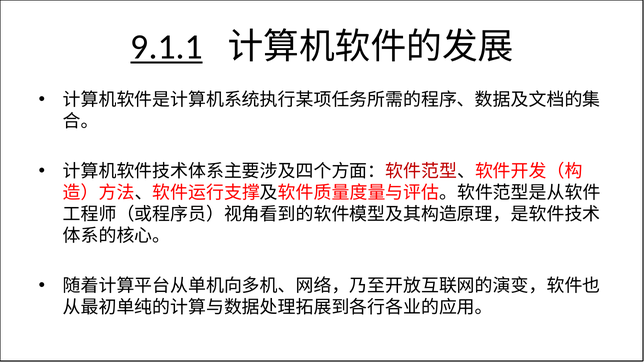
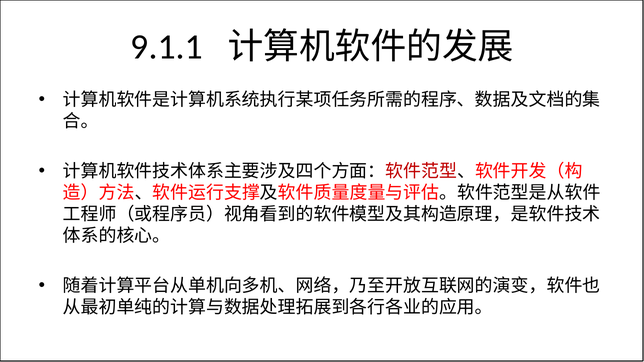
9.1.1 underline: present -> none
